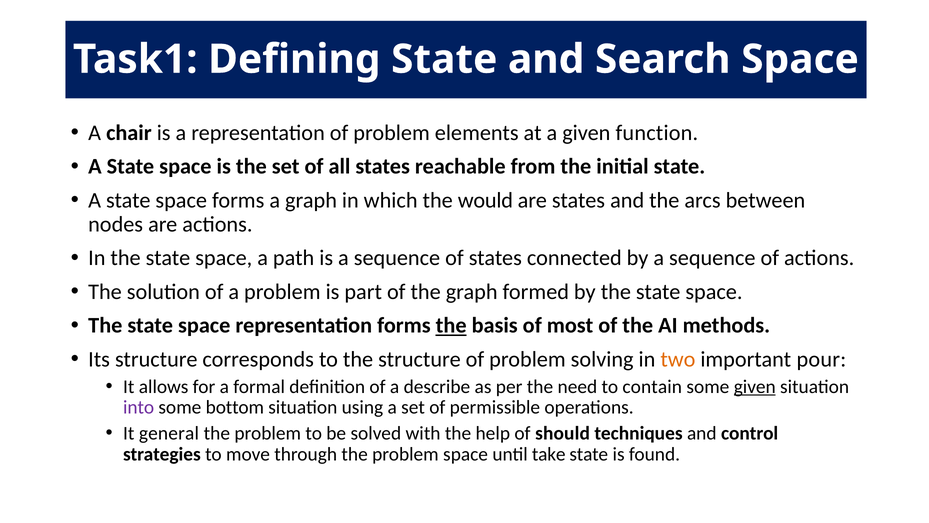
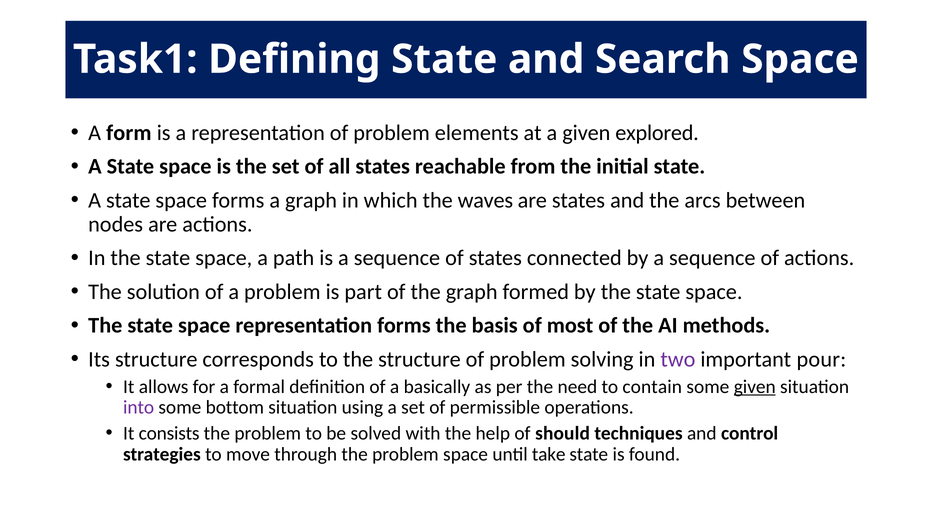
chair: chair -> form
function: function -> explored
would: would -> waves
the at (451, 325) underline: present -> none
two colour: orange -> purple
describe: describe -> basically
general: general -> consists
